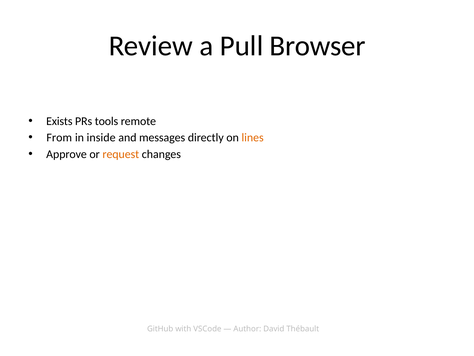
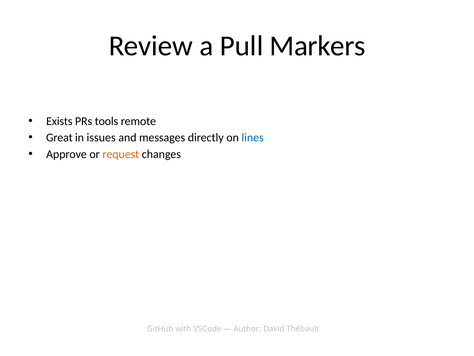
Browser: Browser -> Markers
From: From -> Great
inside: inside -> issues
lines colour: orange -> blue
